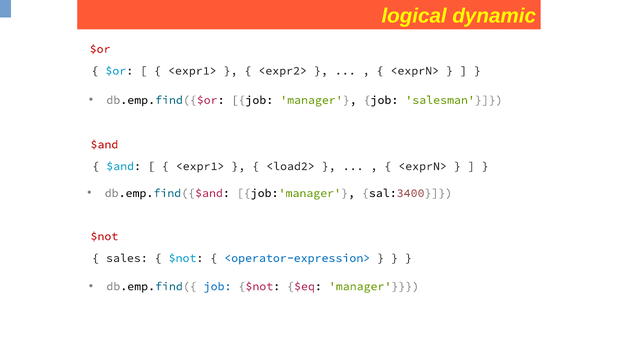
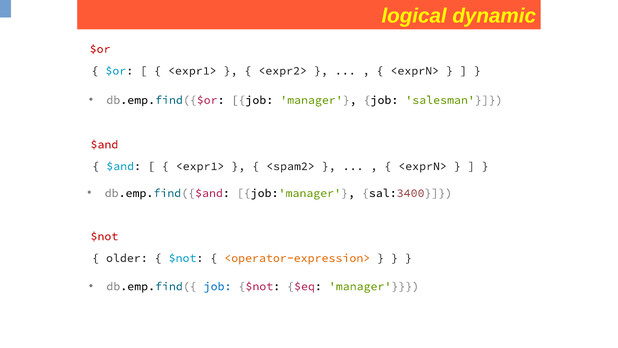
<load2>: <load2> -> <spam2>
sales: sales -> older
<operator-expression> colour: blue -> orange
